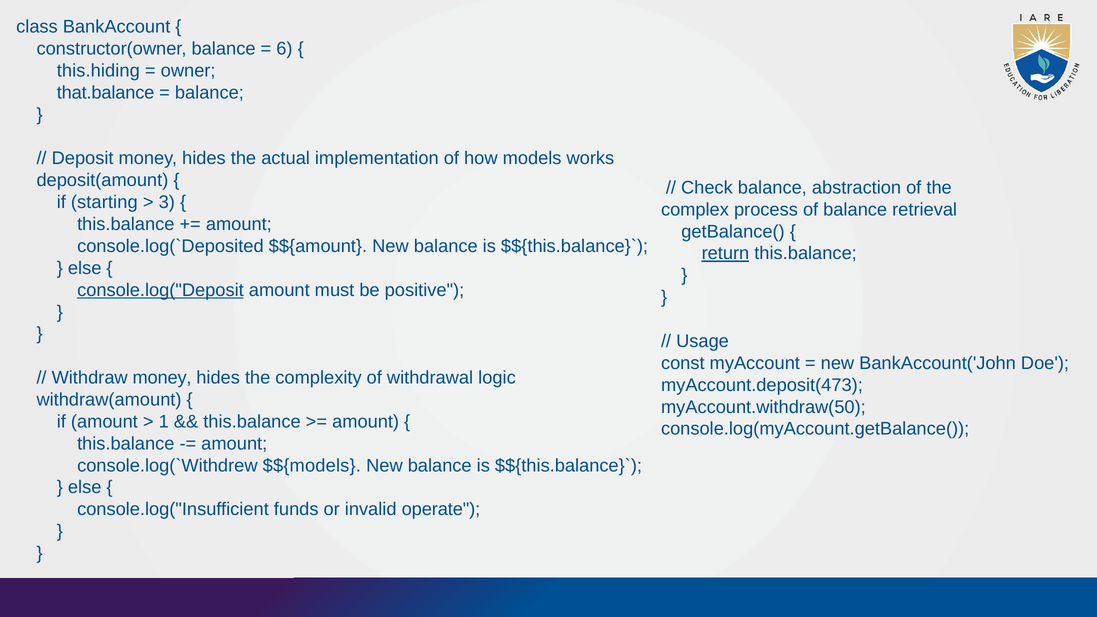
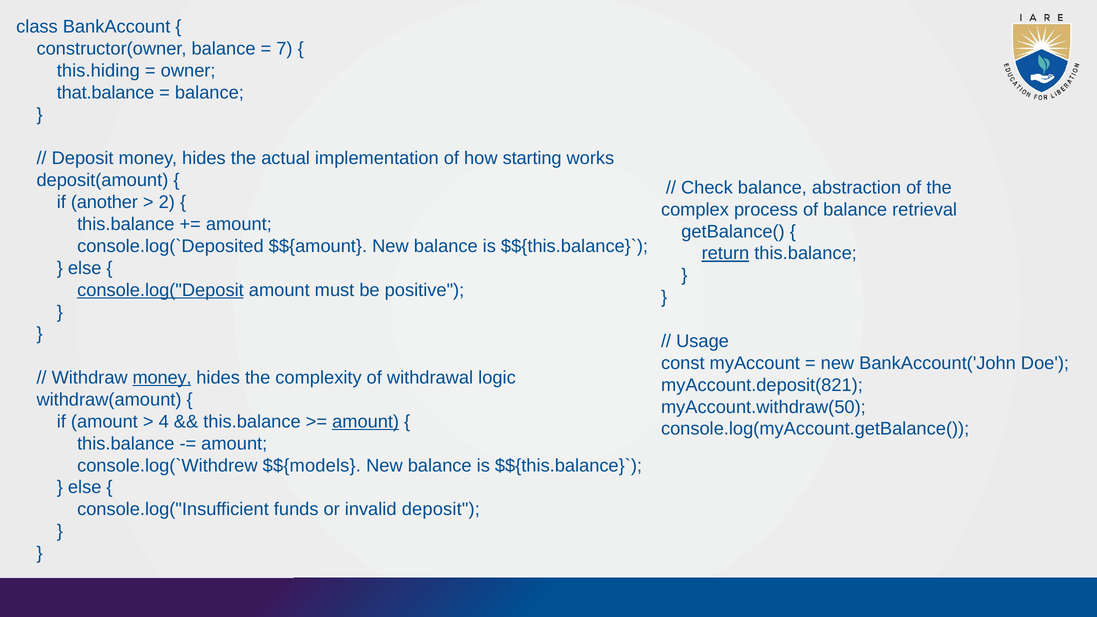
6: 6 -> 7
models: models -> starting
starting: starting -> another
3: 3 -> 2
money at (162, 378) underline: none -> present
myAccount.deposit(473: myAccount.deposit(473 -> myAccount.deposit(821
1: 1 -> 4
amount at (366, 422) underline: none -> present
invalid operate: operate -> deposit
